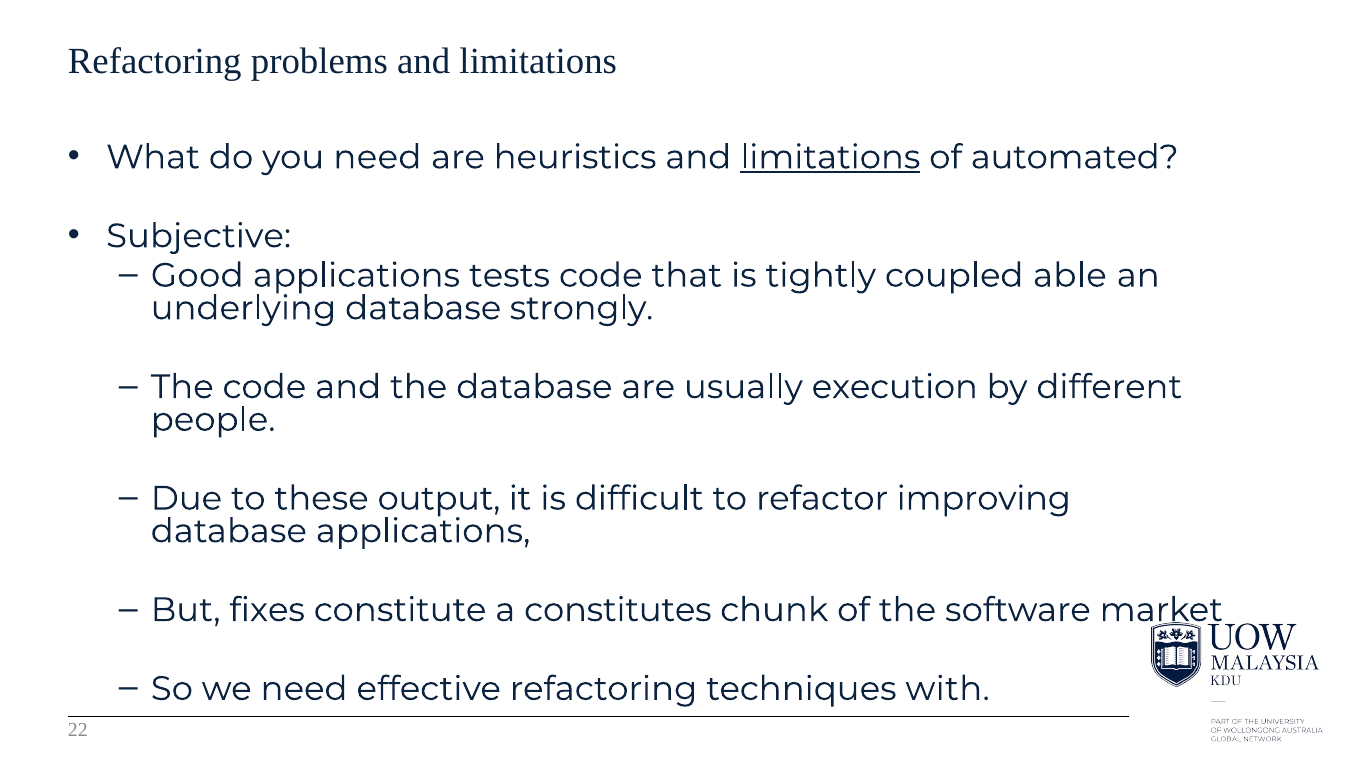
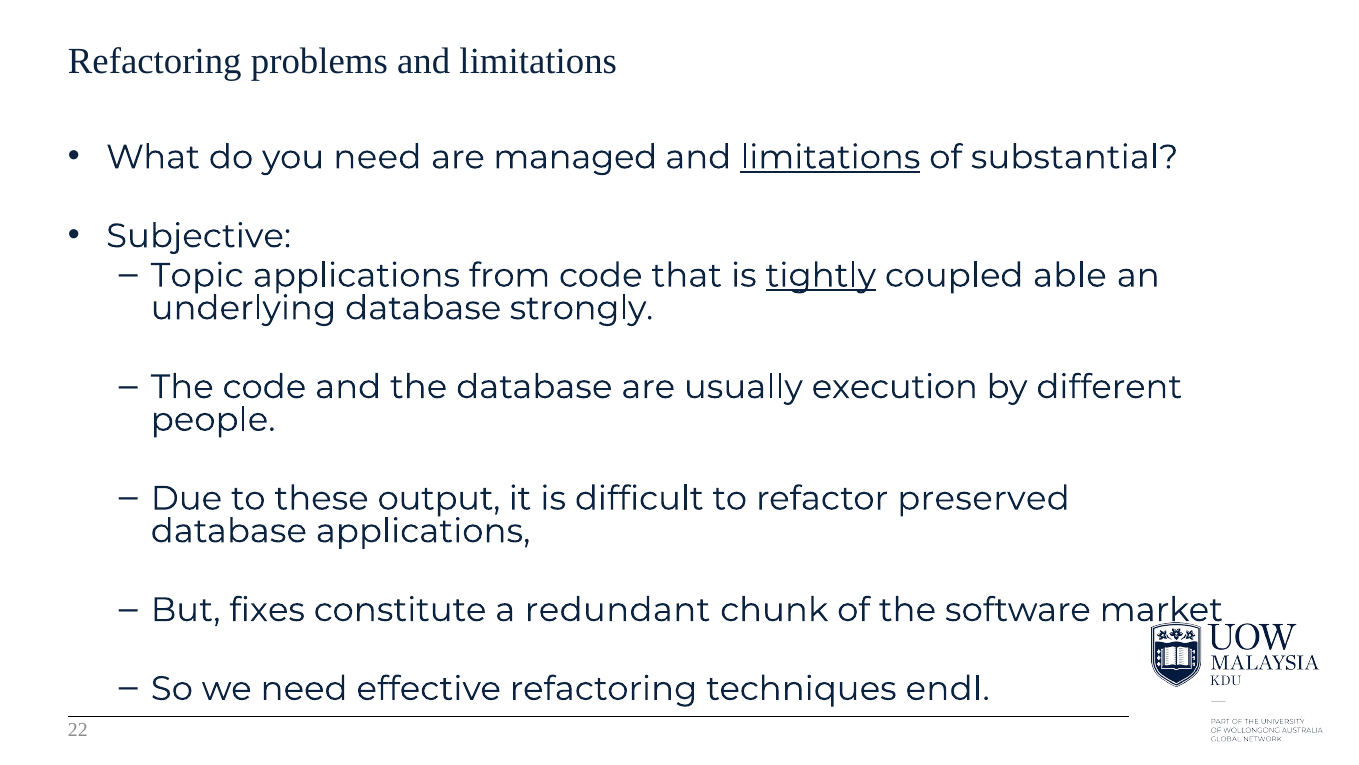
heuristics: heuristics -> managed
automated: automated -> substantial
Good: Good -> Topic
tests: tests -> from
tightly underline: none -> present
improving: improving -> preserved
constitutes: constitutes -> redundant
with: with -> endl
